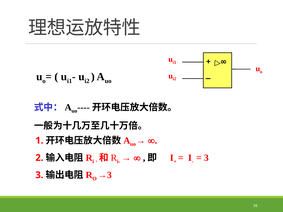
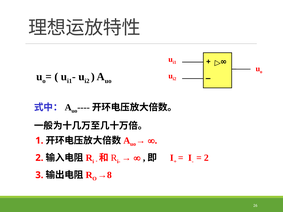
3 at (206, 158): 3 -> 2
→3: →3 -> →8
